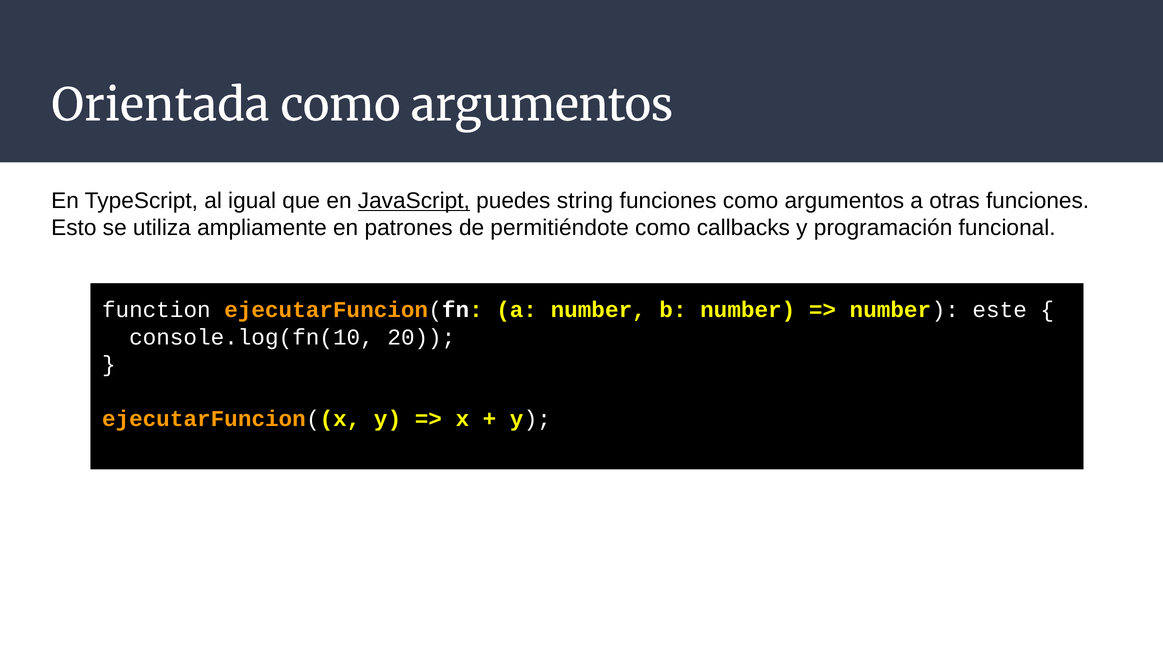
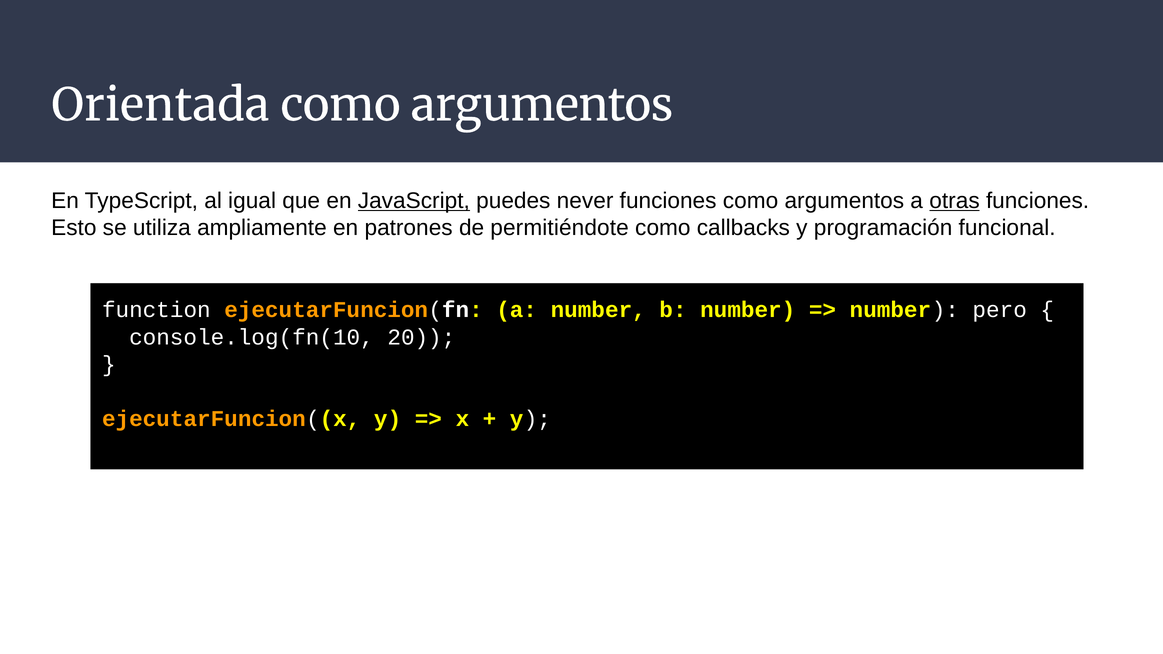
string: string -> never
otras underline: none -> present
este: este -> pero
